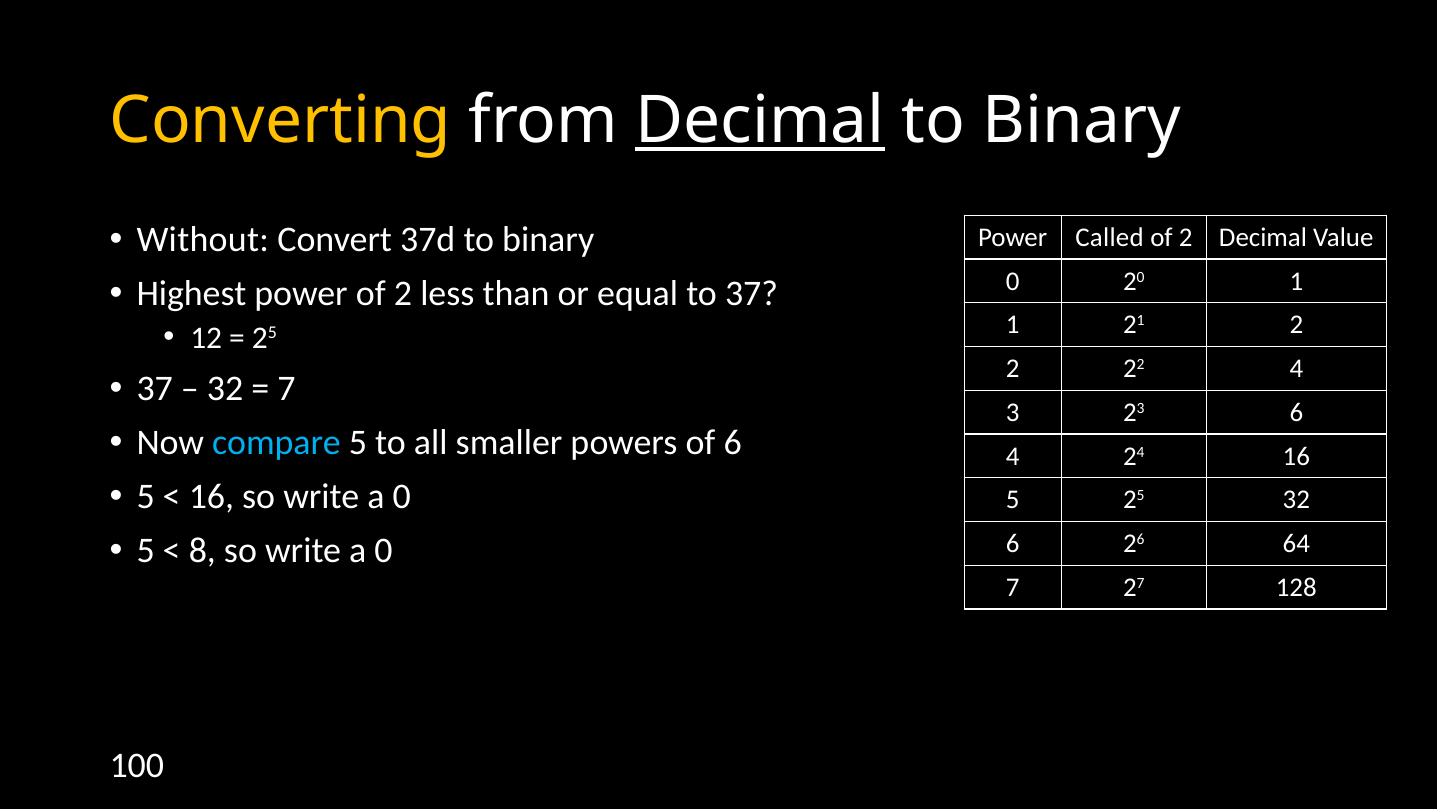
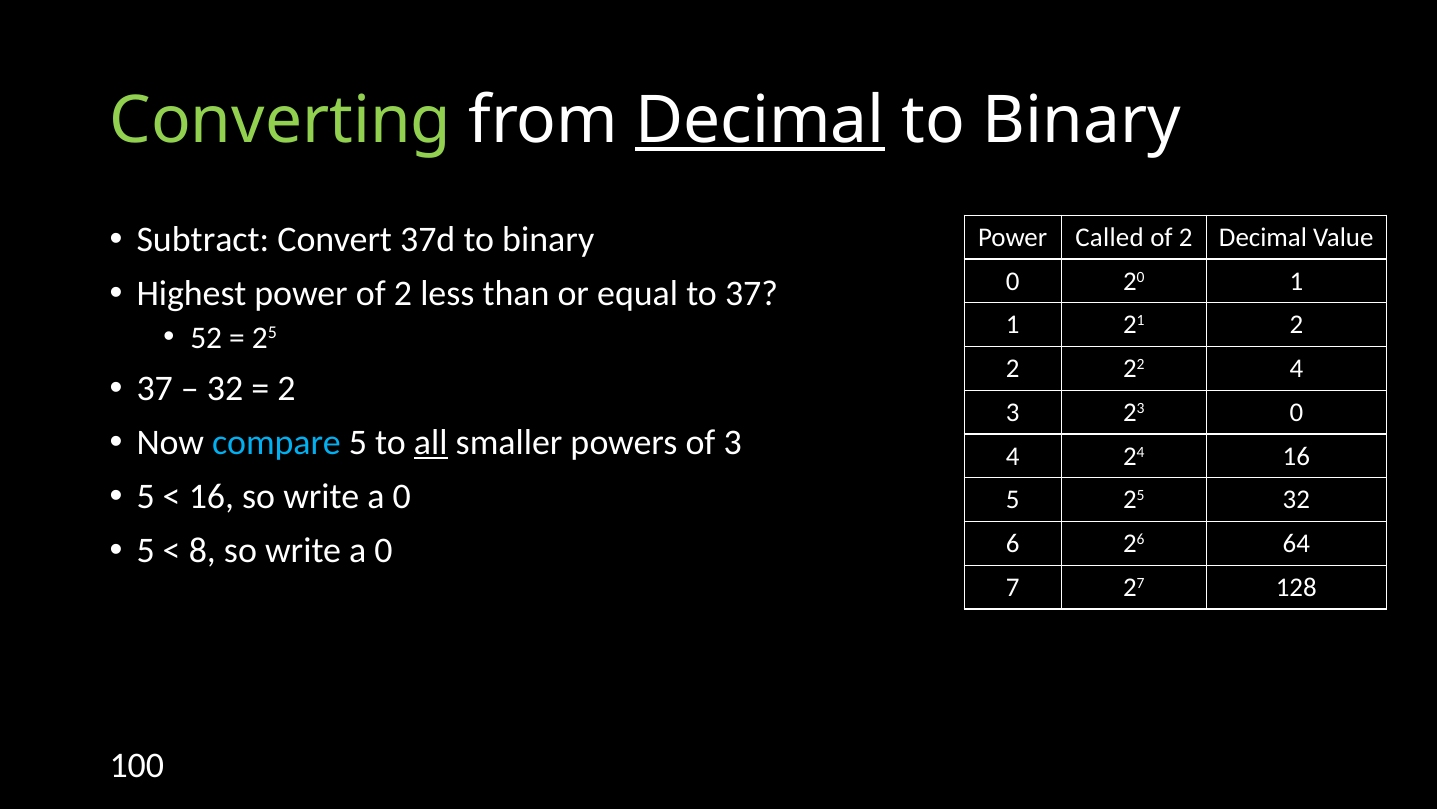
Converting colour: yellow -> light green
Without: Without -> Subtract
12: 12 -> 52
7 at (287, 389): 7 -> 2
23 6: 6 -> 0
all underline: none -> present
of 6: 6 -> 3
